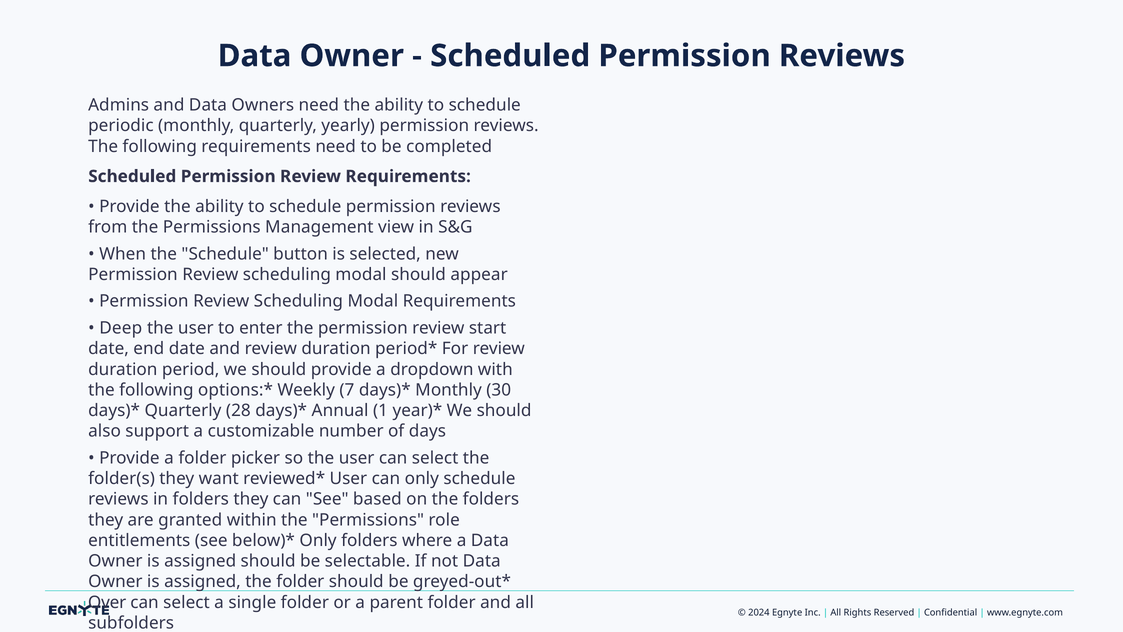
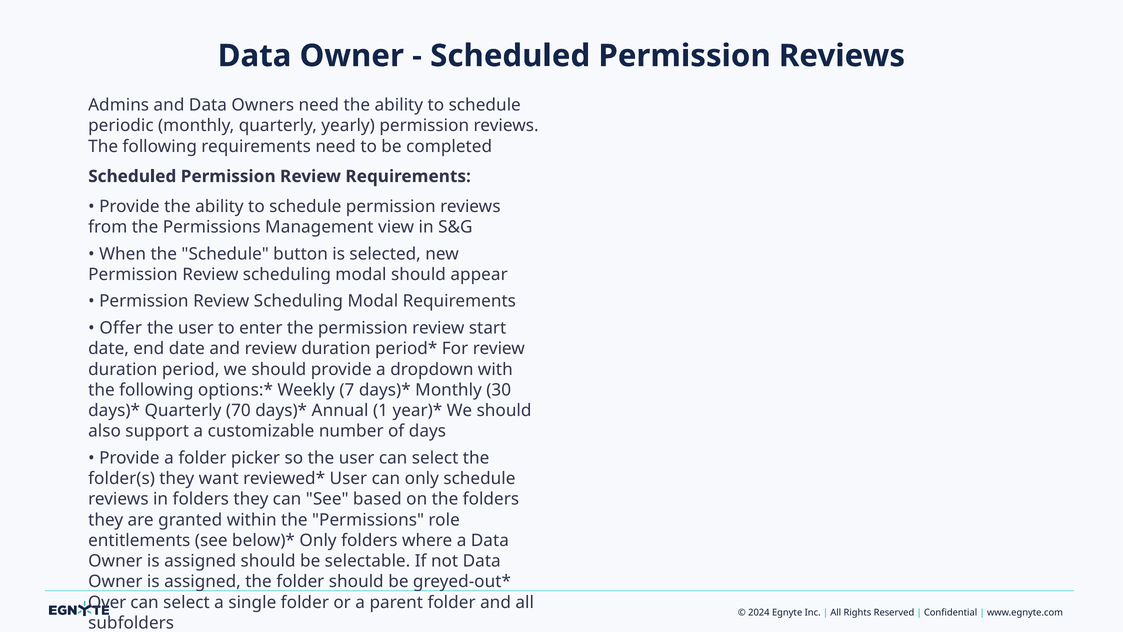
Deep: Deep -> Offer
28: 28 -> 70
